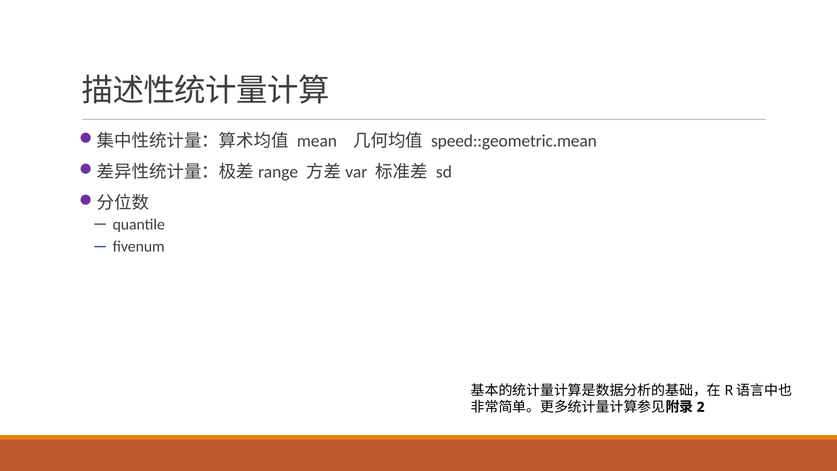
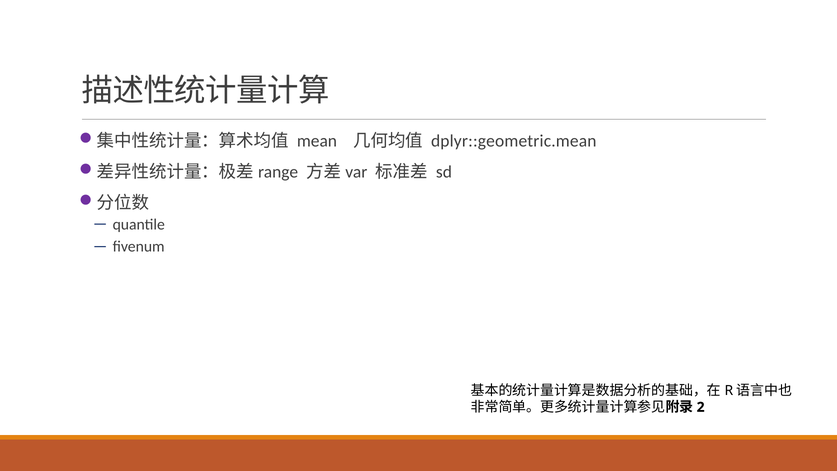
speed::geometric.mean: speed::geometric.mean -> dplyr::geometric.mean
